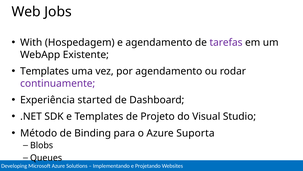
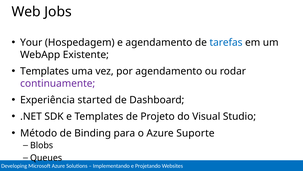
With: With -> Your
tarefas colour: purple -> blue
Suporta: Suporta -> Suporte
